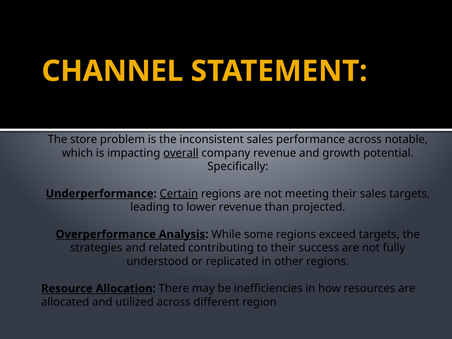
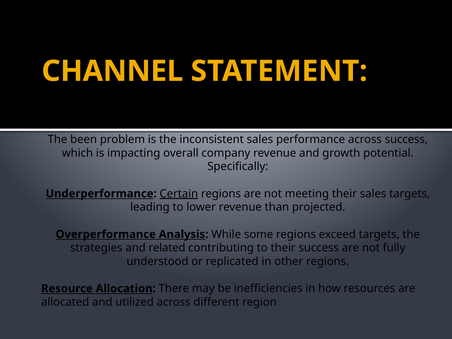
store: store -> been
across notable: notable -> success
overall underline: present -> none
